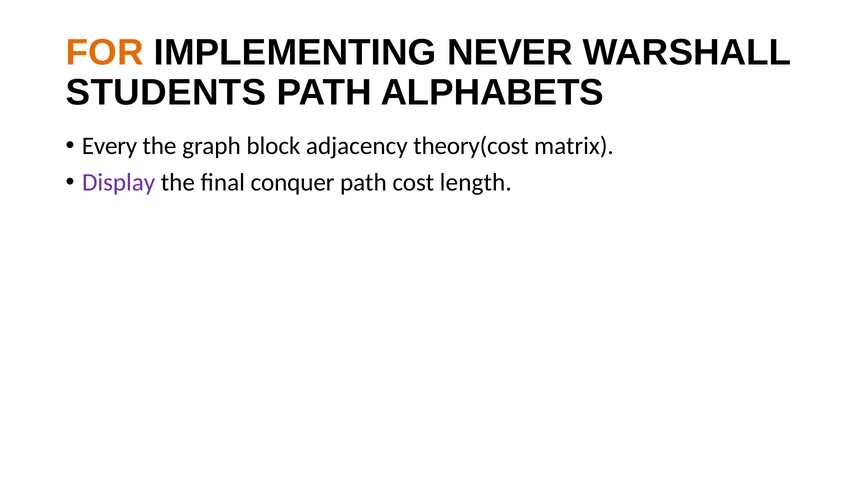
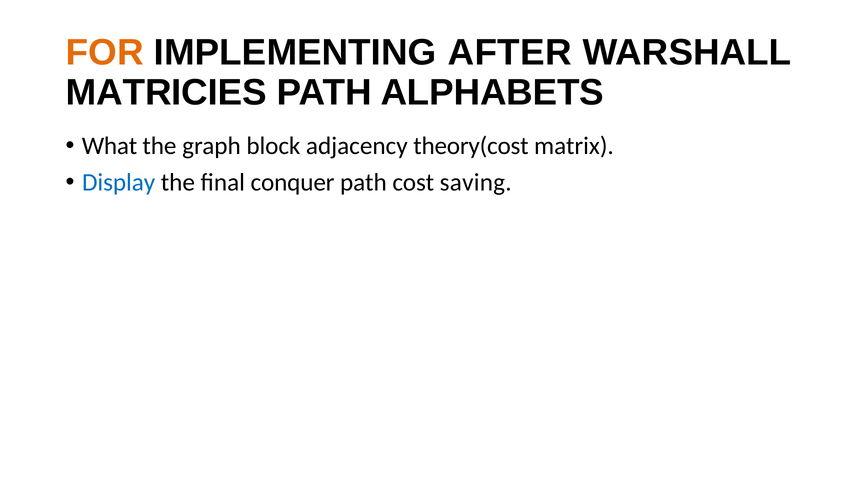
NEVER: NEVER -> AFTER
STUDENTS: STUDENTS -> MATRICIES
Every: Every -> What
Display colour: purple -> blue
length: length -> saving
